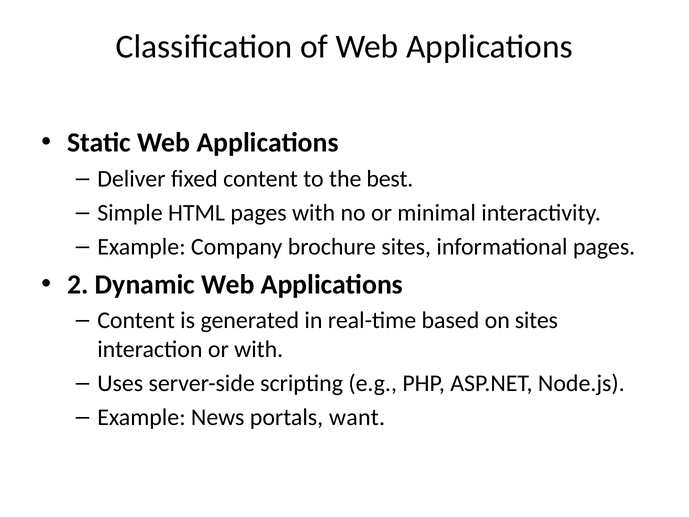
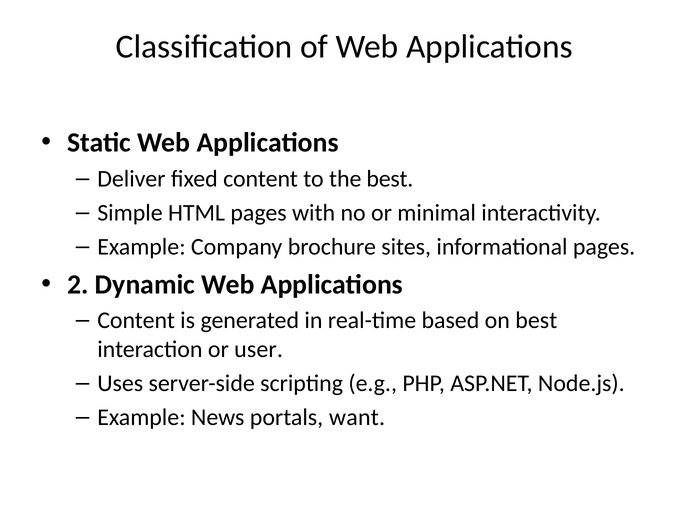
on sites: sites -> best
or with: with -> user
